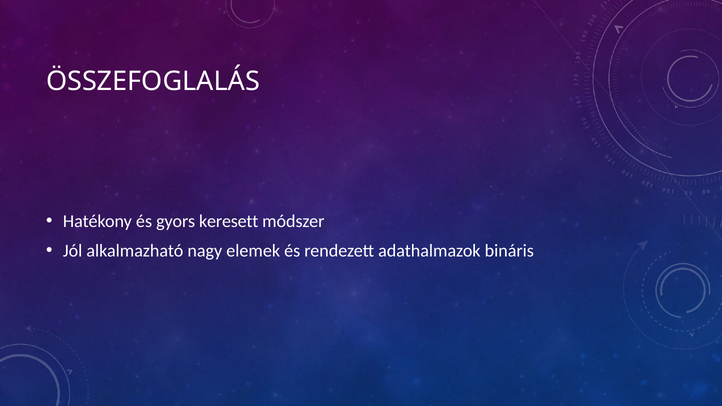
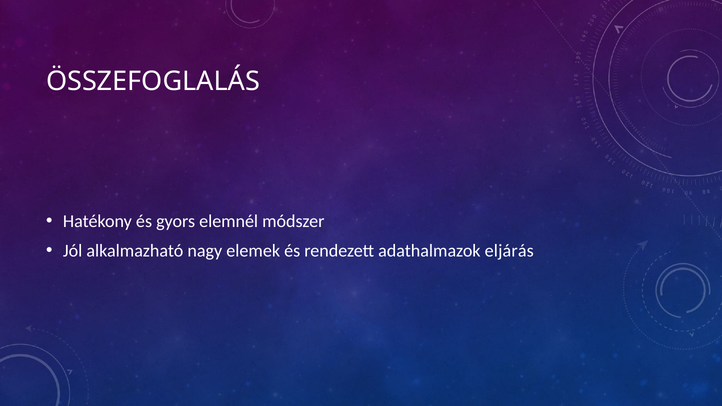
keresett: keresett -> elemnél
bináris: bináris -> eljárás
